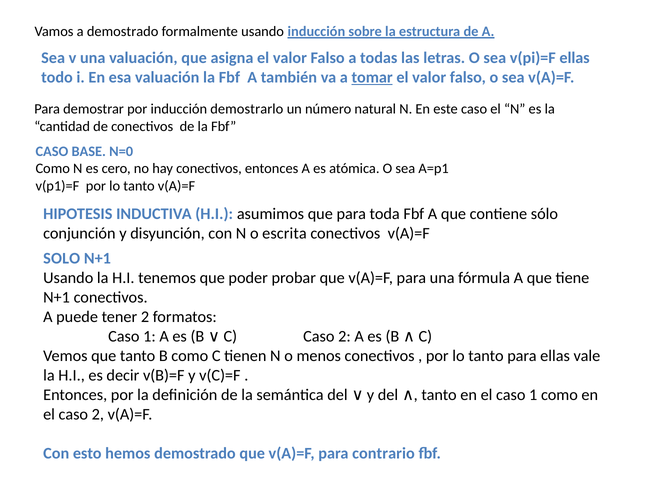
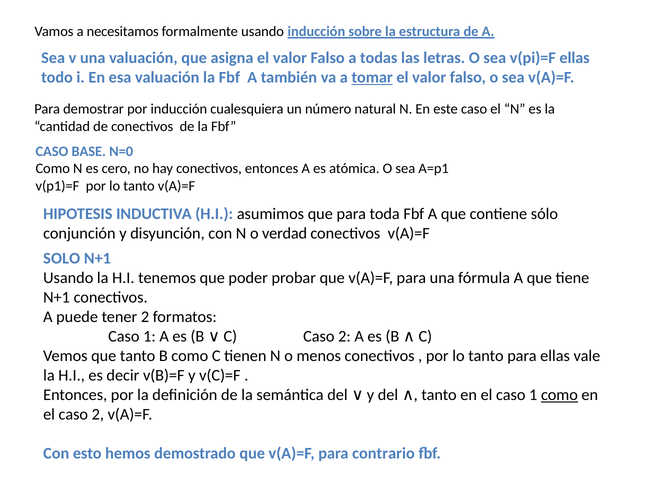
a demostrado: demostrado -> necesitamos
demostrarlo: demostrarlo -> cualesquiera
escrita: escrita -> verdad
como at (559, 395) underline: none -> present
